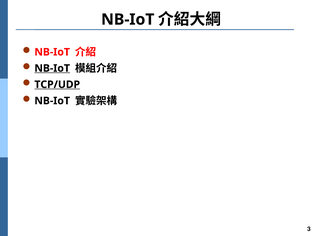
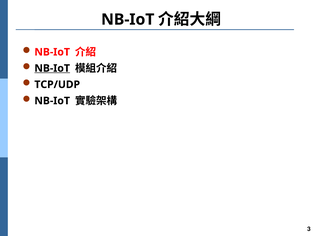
TCP/UDP underline: present -> none
